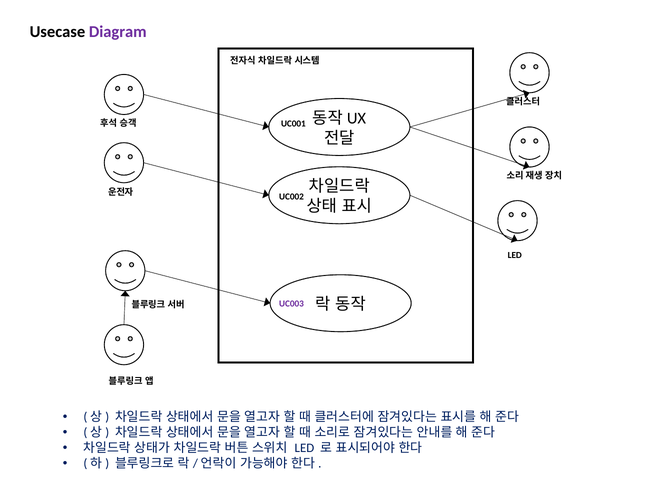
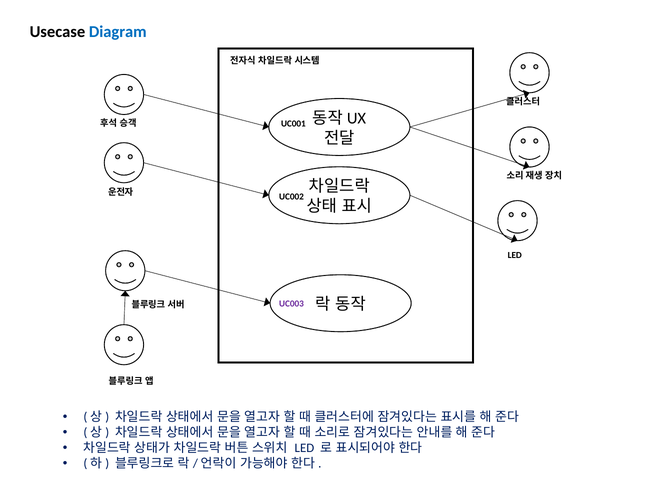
Diagram colour: purple -> blue
